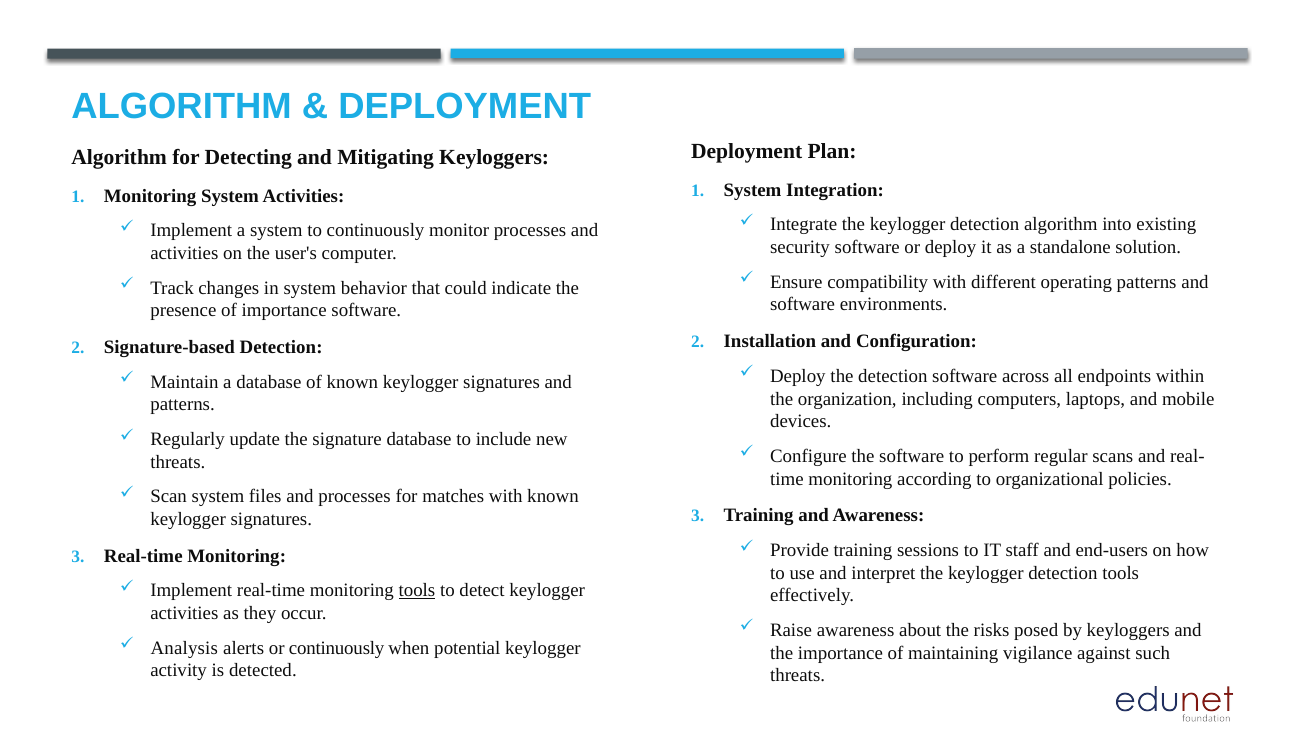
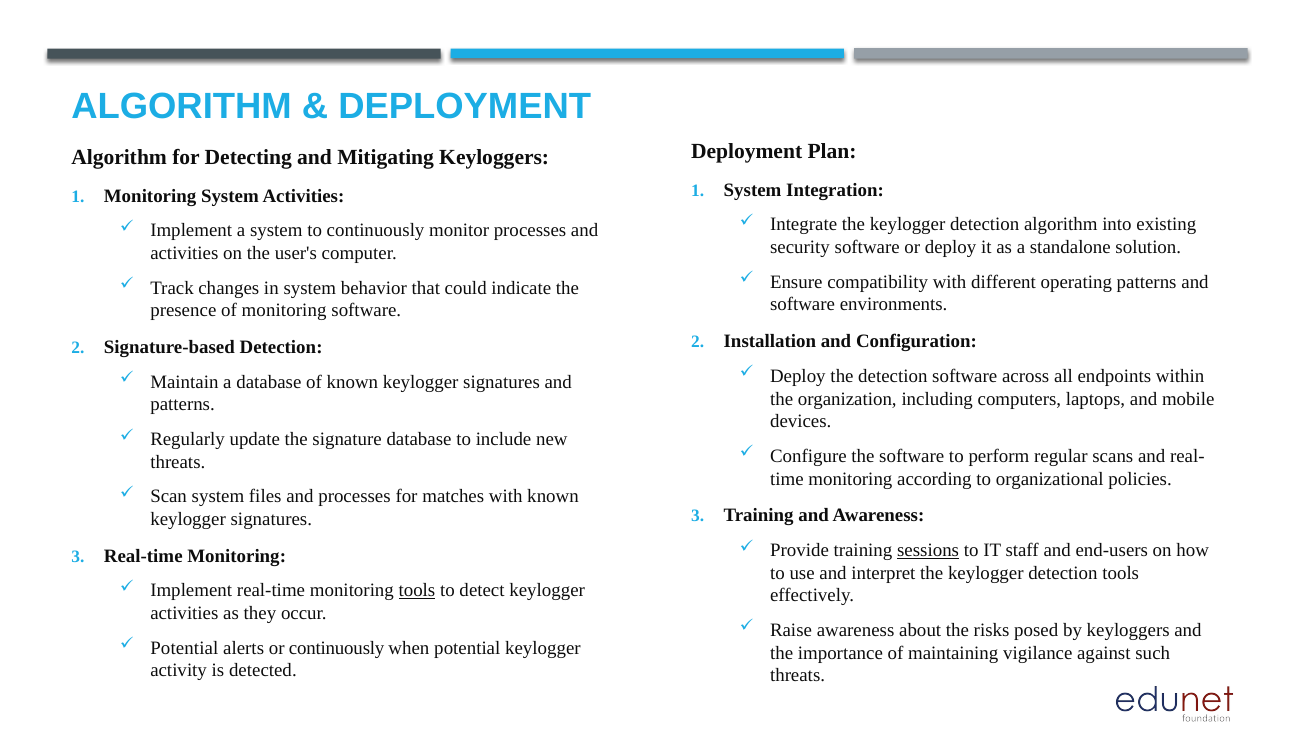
of importance: importance -> monitoring
sessions underline: none -> present
Analysis at (184, 647): Analysis -> Potential
